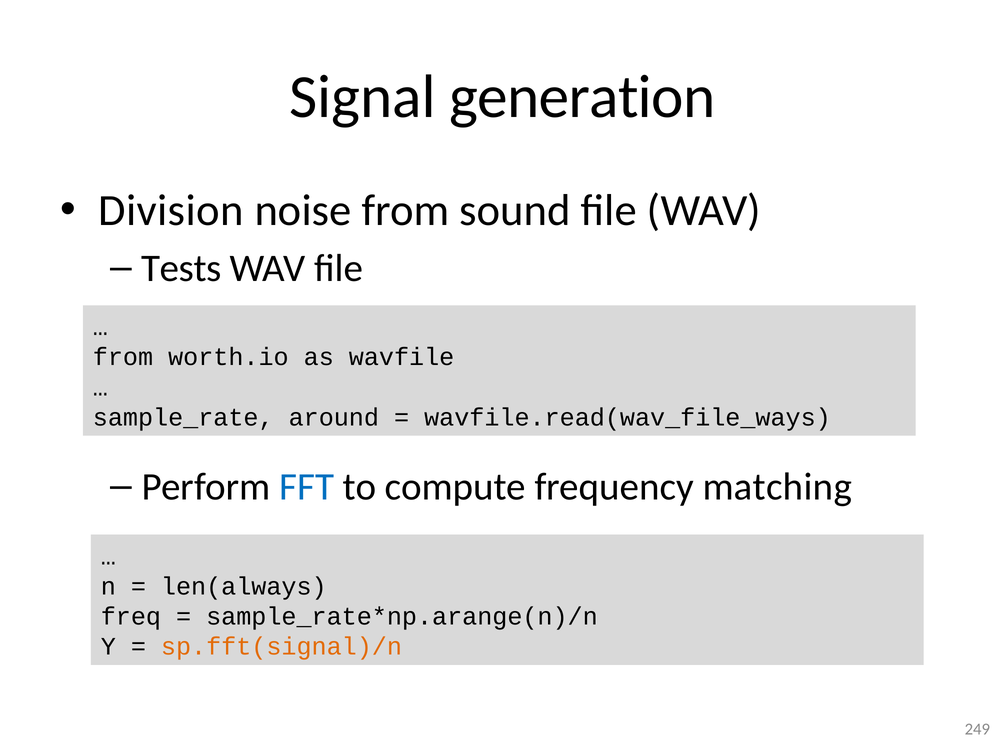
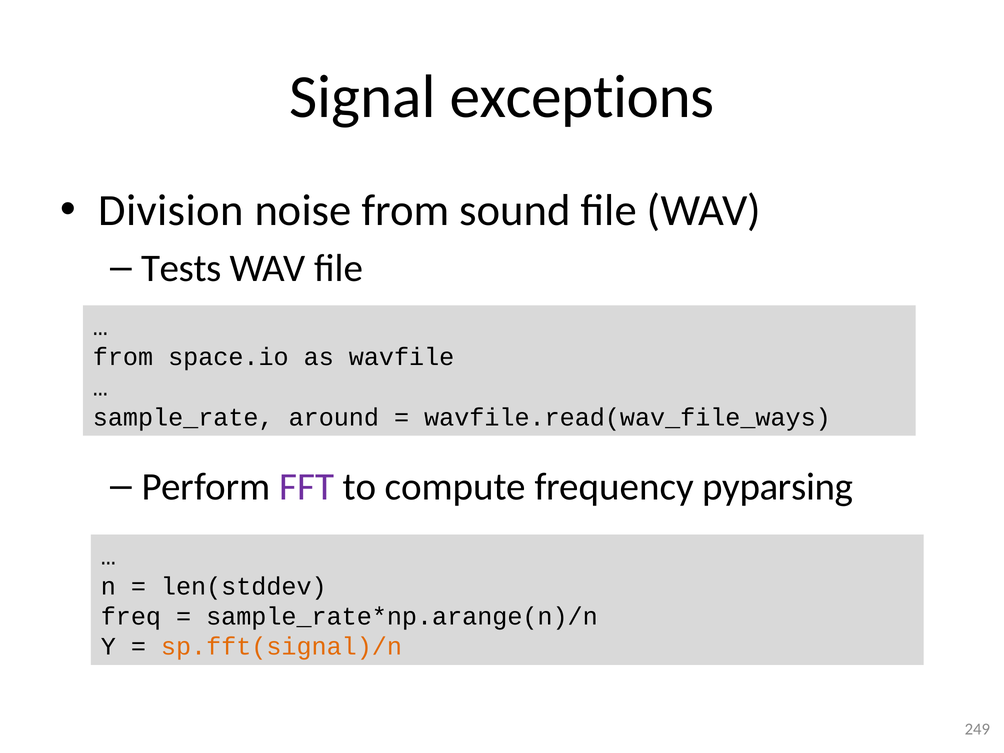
generation: generation -> exceptions
worth.io: worth.io -> space.io
FFT colour: blue -> purple
matching: matching -> pyparsing
len(always: len(always -> len(stddev
